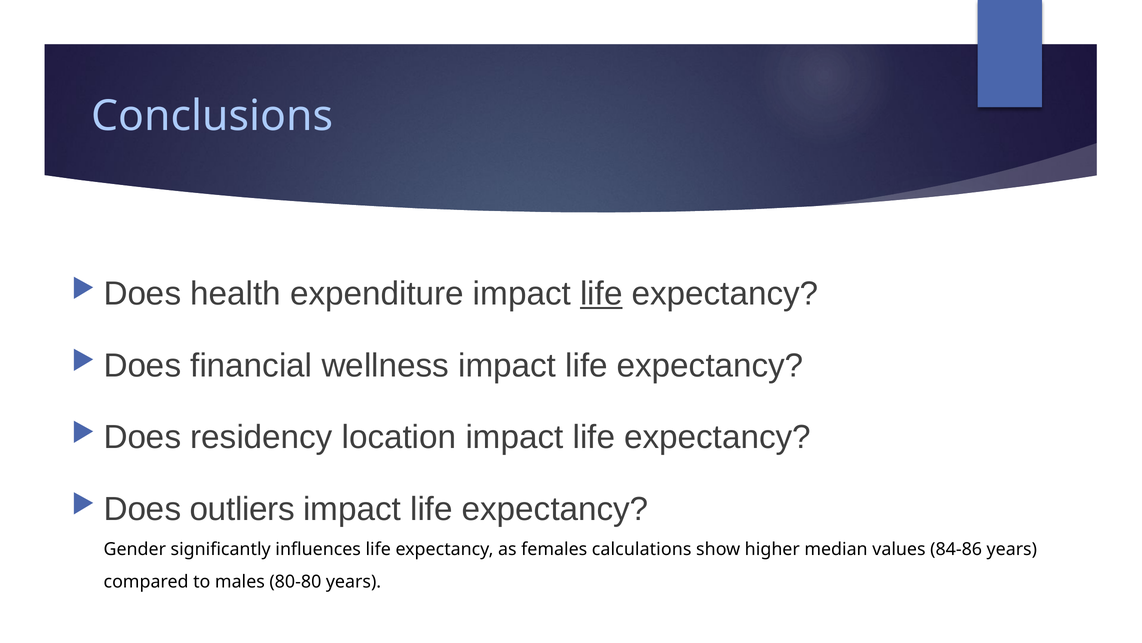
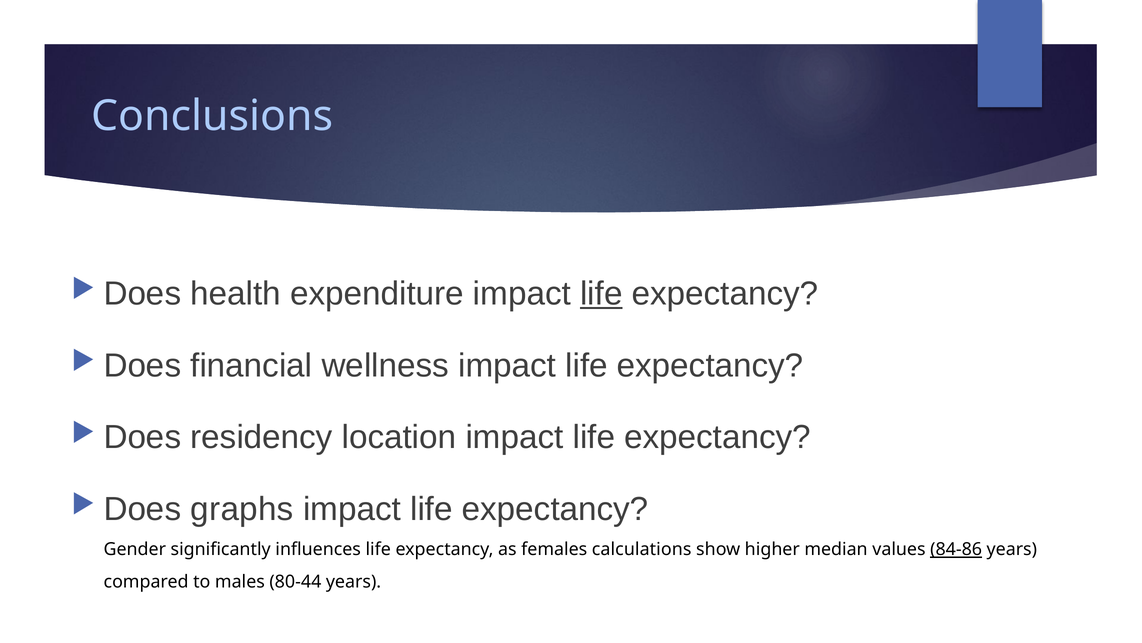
outliers: outliers -> graphs
84-86 underline: none -> present
80-80: 80-80 -> 80-44
